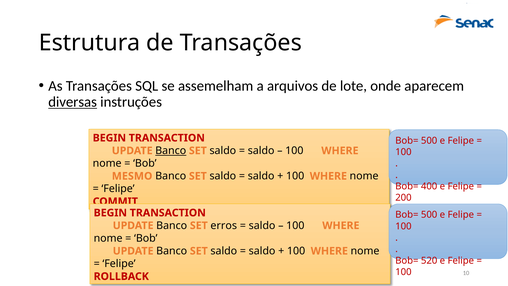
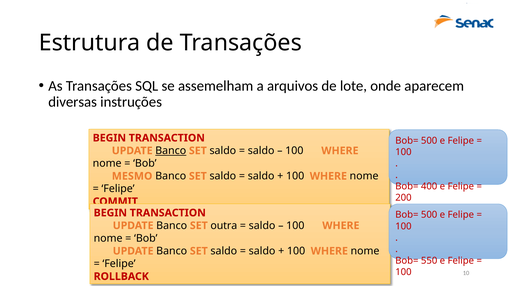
diversas underline: present -> none
erros: erros -> outra
520: 520 -> 550
